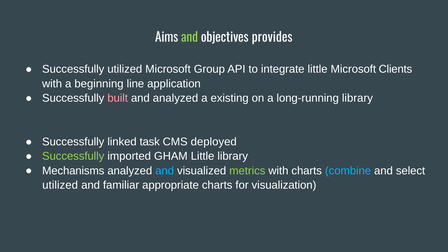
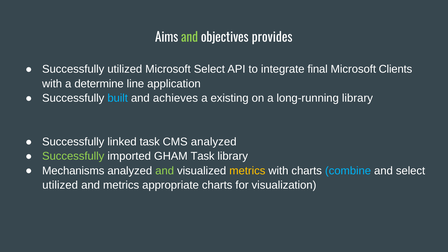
Microsoft Group: Group -> Select
integrate little: little -> final
beginning: beginning -> determine
built colour: pink -> light blue
and analyzed: analyzed -> achieves
CMS deployed: deployed -> analyzed
GHAM Little: Little -> Task
and at (165, 171) colour: light blue -> light green
metrics at (247, 171) colour: light green -> yellow
and familiar: familiar -> metrics
